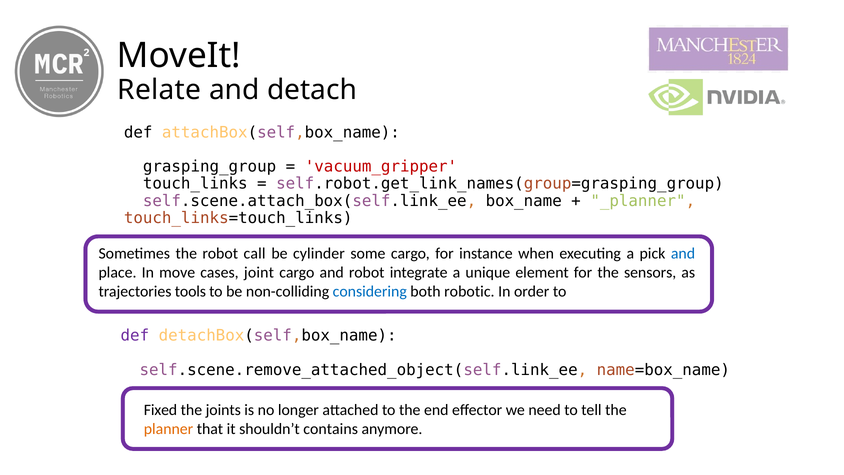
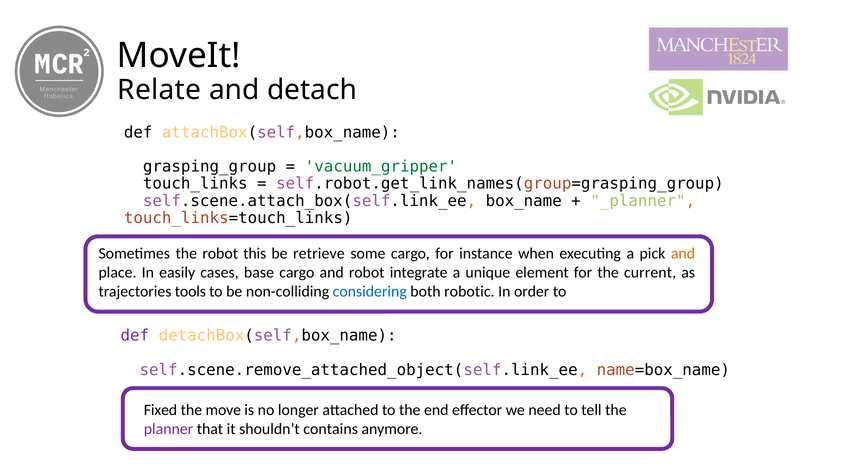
vacuum_gripper colour: red -> green
call: call -> this
cylinder: cylinder -> retrieve
and at (683, 253) colour: blue -> orange
move: move -> easily
joint: joint -> base
sensors: sensors -> current
joints: joints -> move
planner colour: orange -> purple
